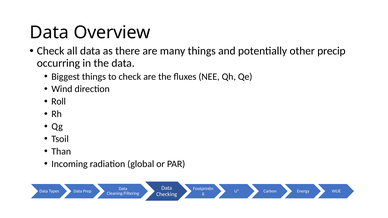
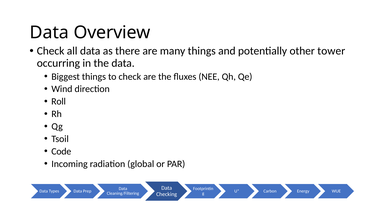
precip: precip -> tower
Than: Than -> Code
